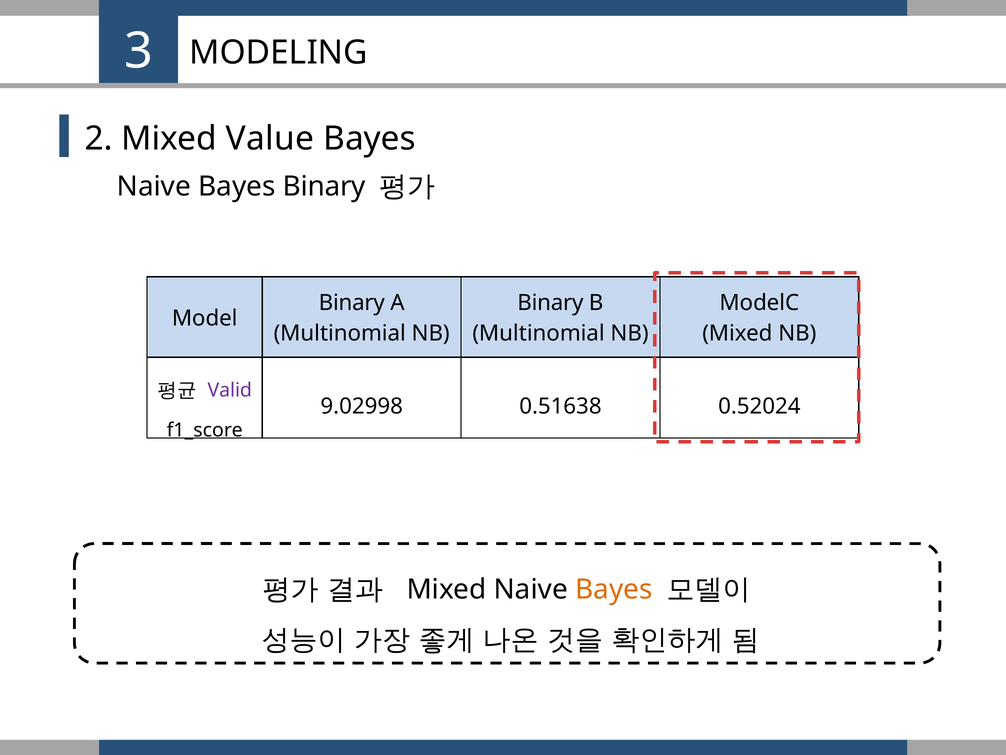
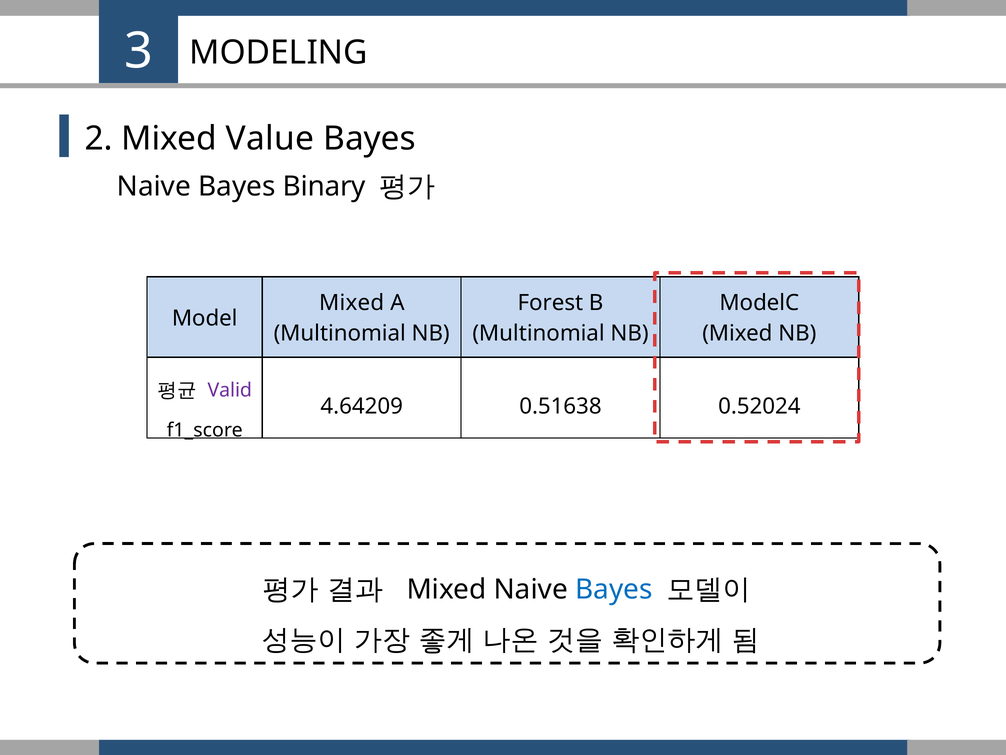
Binary at (352, 303): Binary -> Mixed
Binary at (550, 303): Binary -> Forest
9.02998: 9.02998 -> 4.64209
Bayes at (614, 589) colour: orange -> blue
